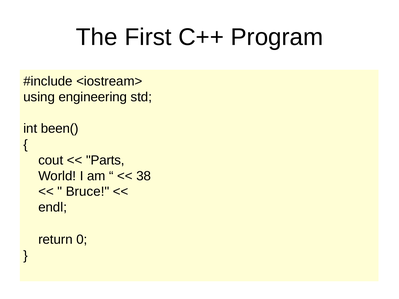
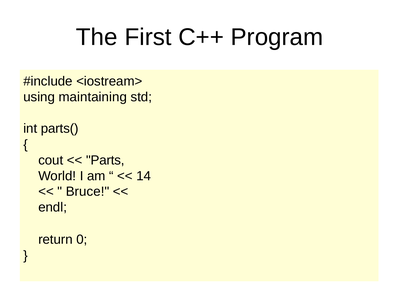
engineering: engineering -> maintaining
been(: been( -> parts(
38: 38 -> 14
